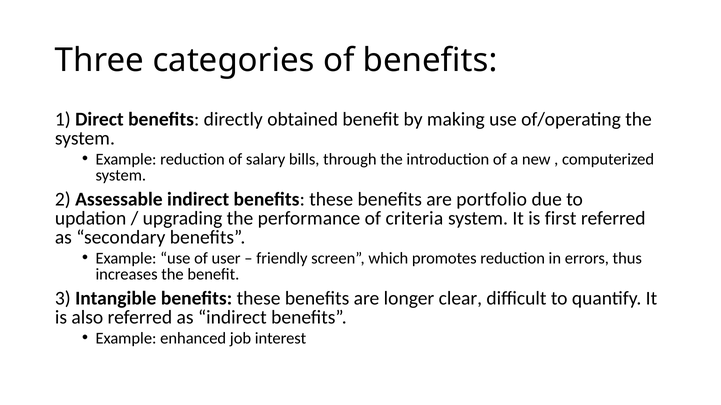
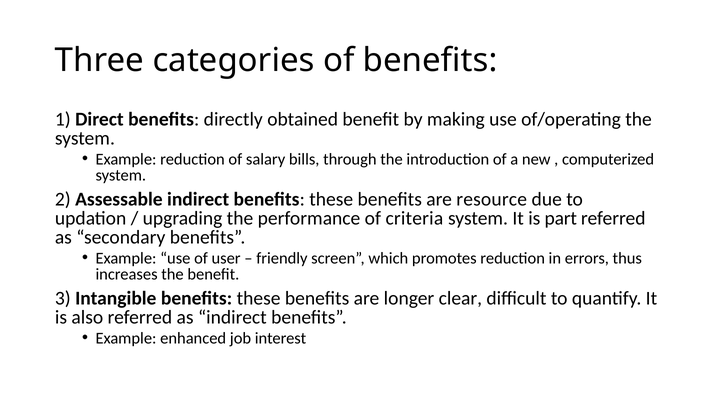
portfolio: portfolio -> resource
first: first -> part
